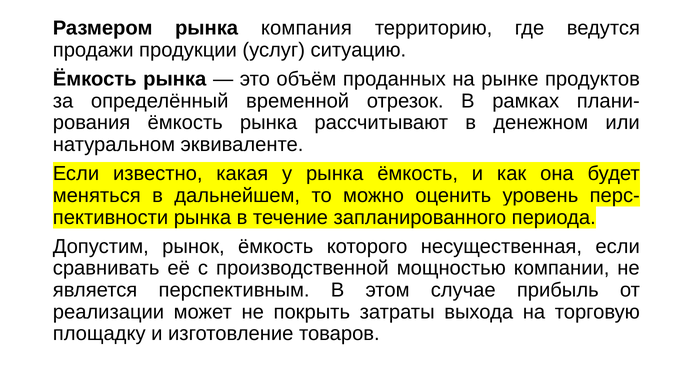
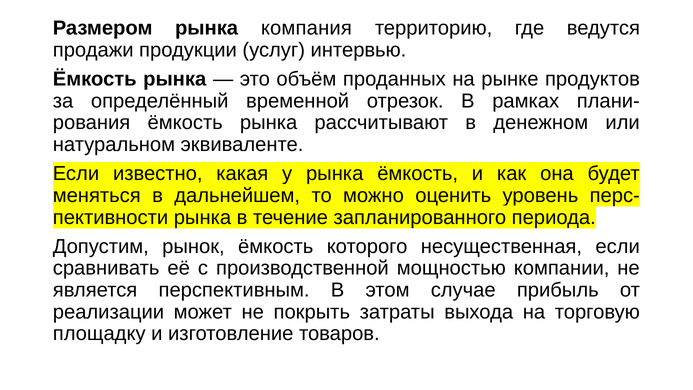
ситуацию: ситуацию -> интервью
